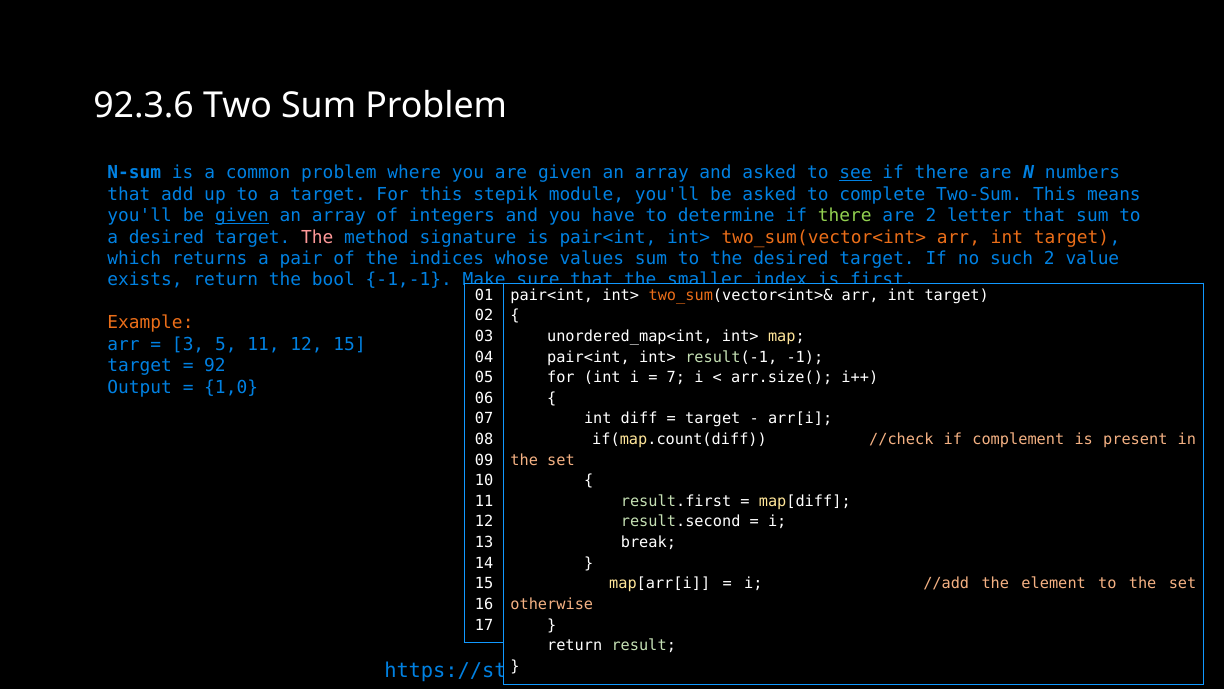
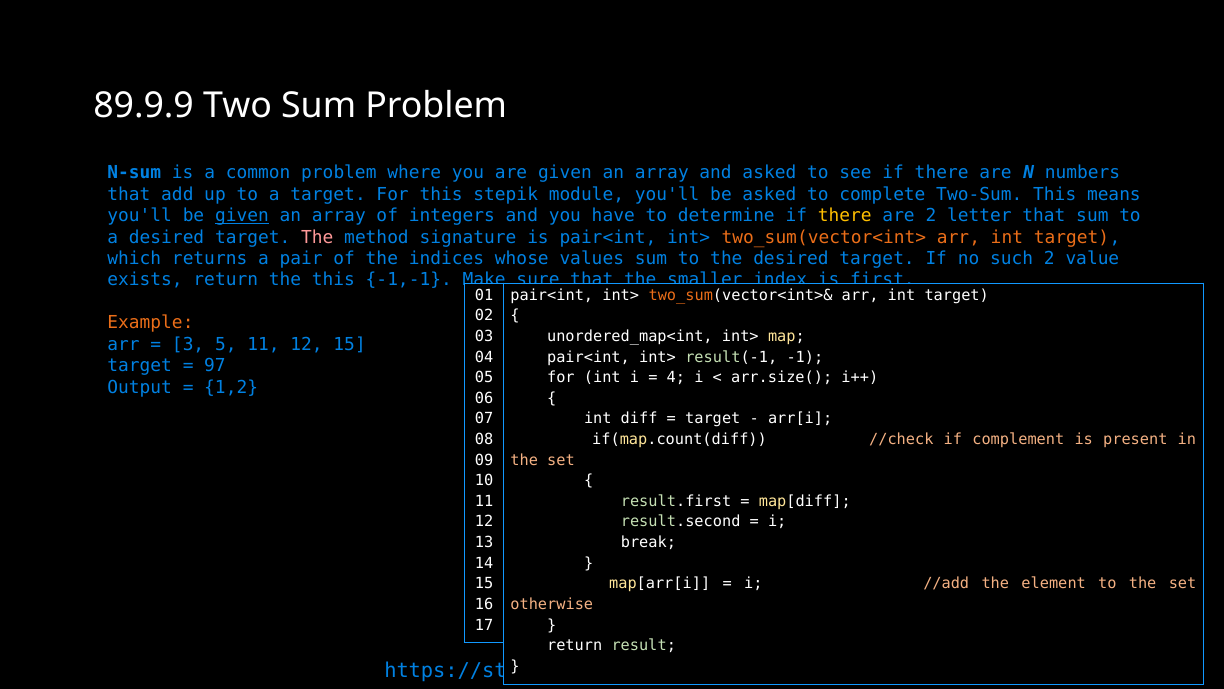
92.3.6: 92.3.6 -> 89.9.9
see underline: present -> none
there at (845, 216) colour: light green -> yellow
the bool: bool -> this
92: 92 -> 97
7: 7 -> 4
1,0: 1,0 -> 1,2
